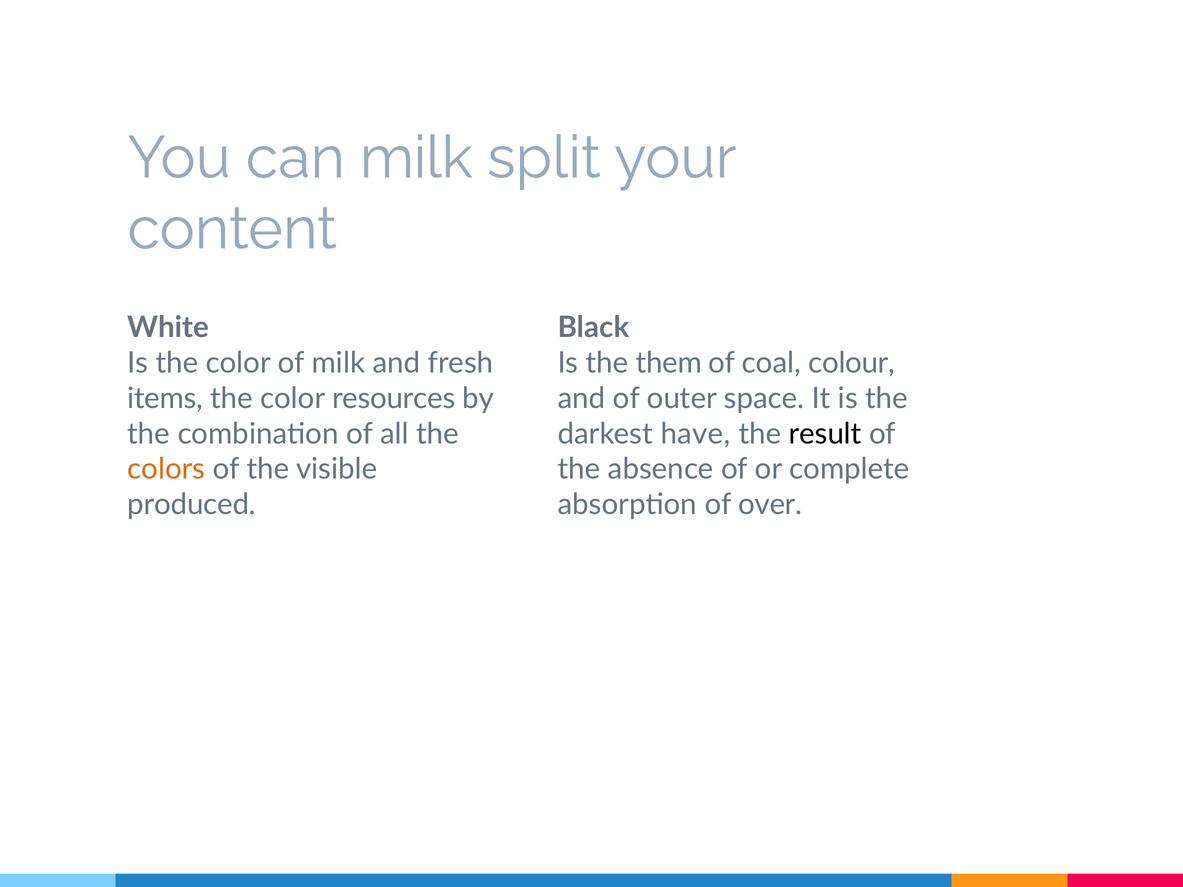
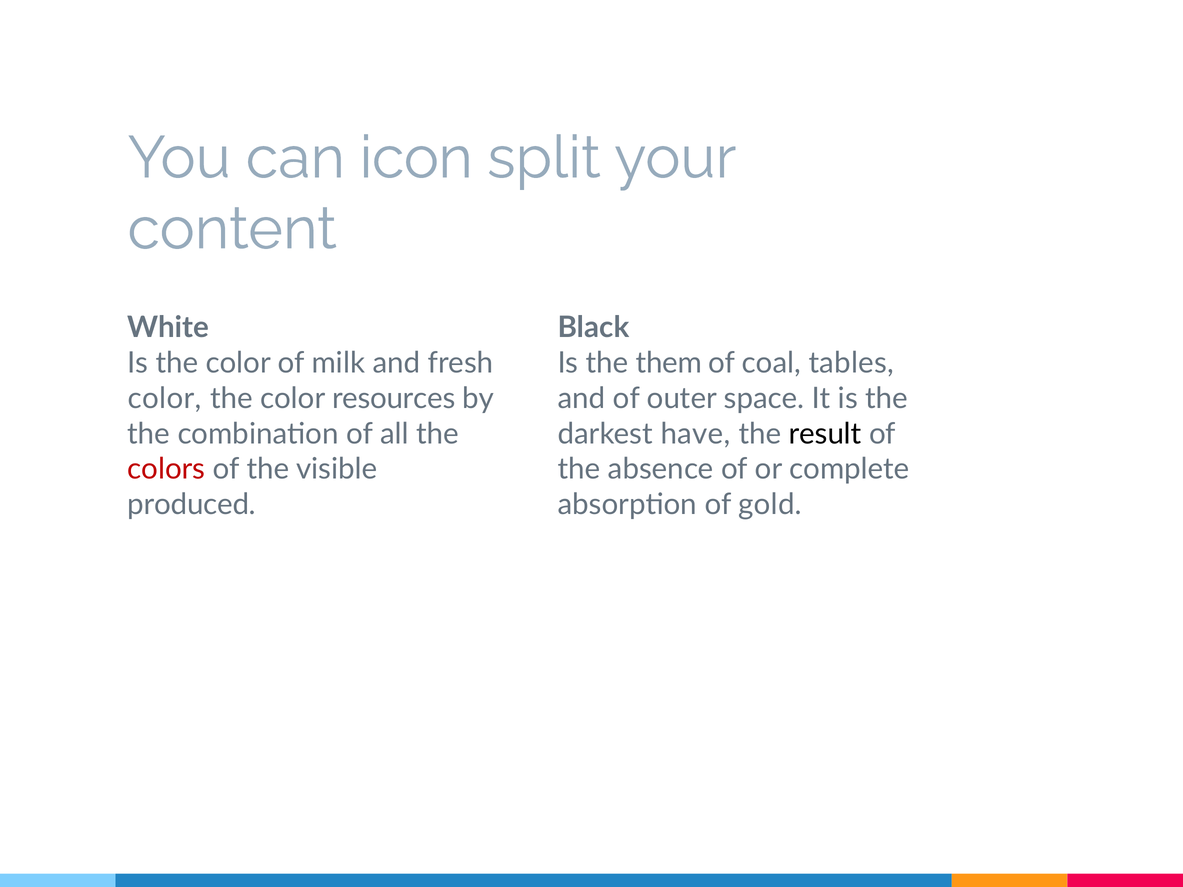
can milk: milk -> icon
colour: colour -> tables
items at (165, 398): items -> color
colors colour: orange -> red
over: over -> gold
